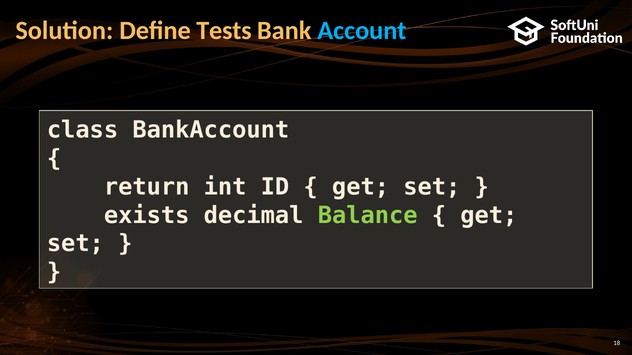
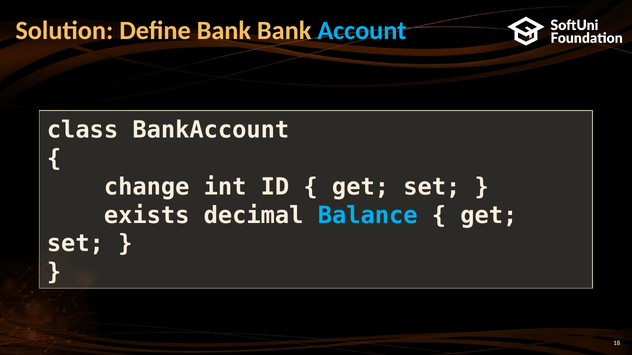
Define Tests: Tests -> Bank
return: return -> change
Balance colour: light green -> light blue
